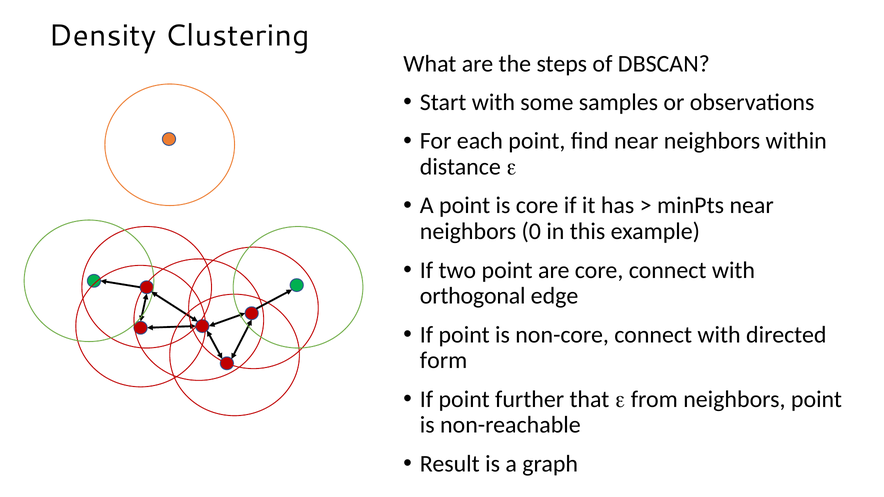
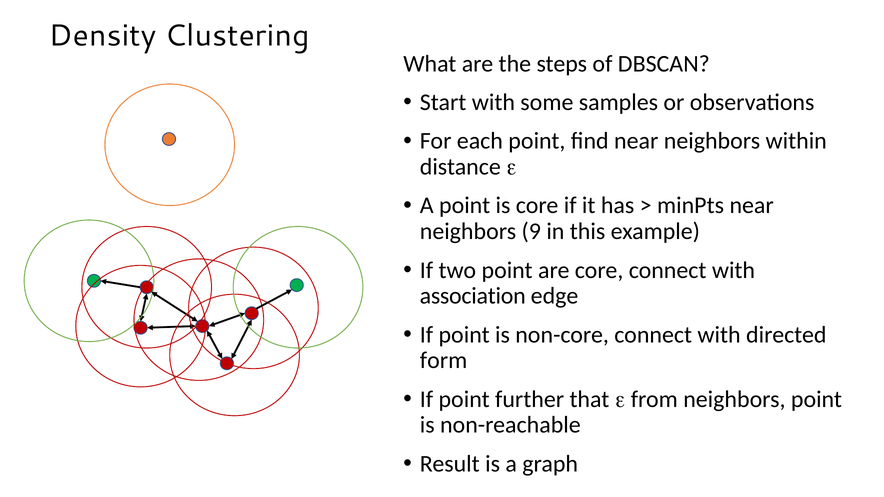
0: 0 -> 9
orthogonal: orthogonal -> association
